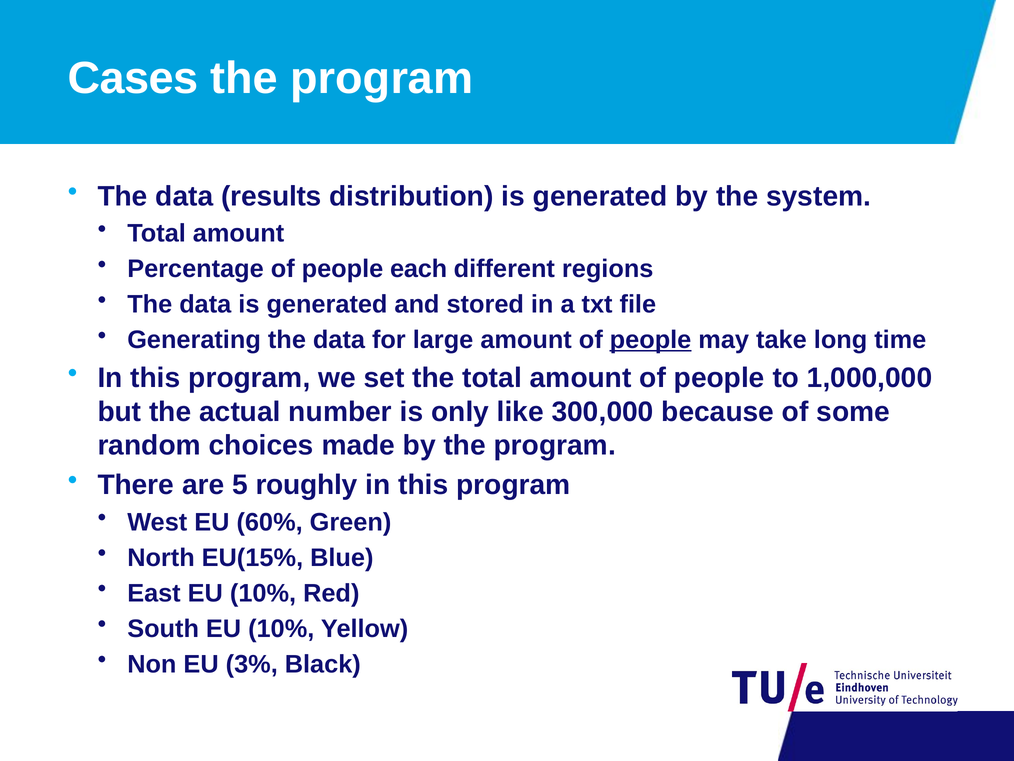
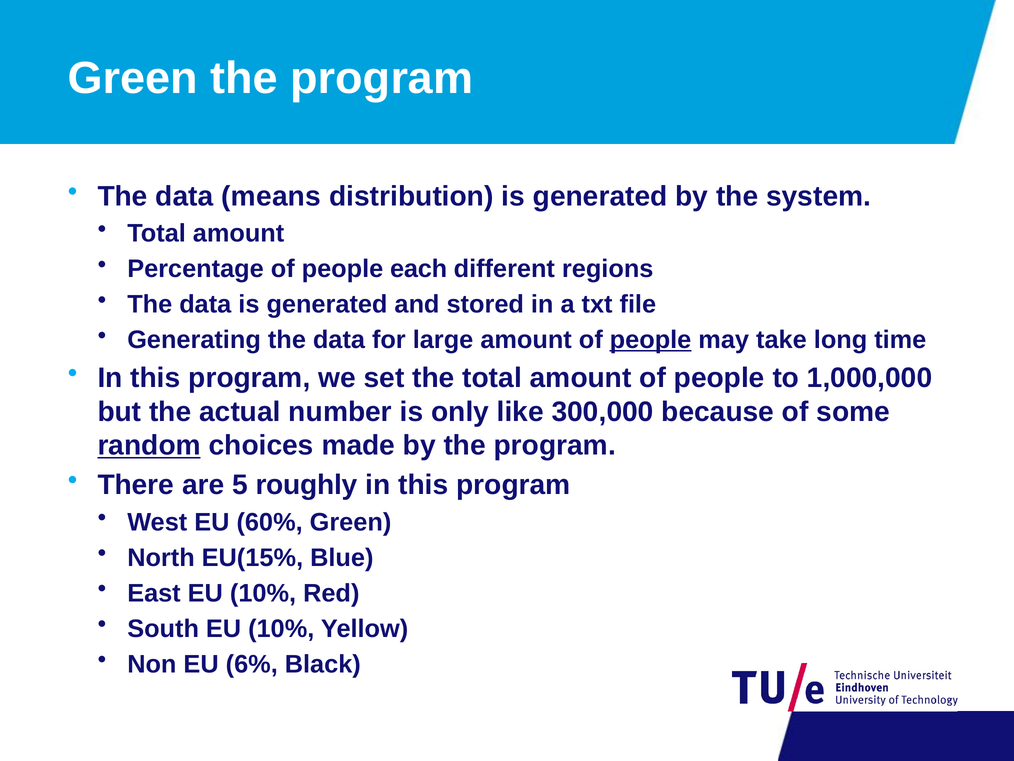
Cases at (133, 78): Cases -> Green
results: results -> means
random underline: none -> present
3%: 3% -> 6%
